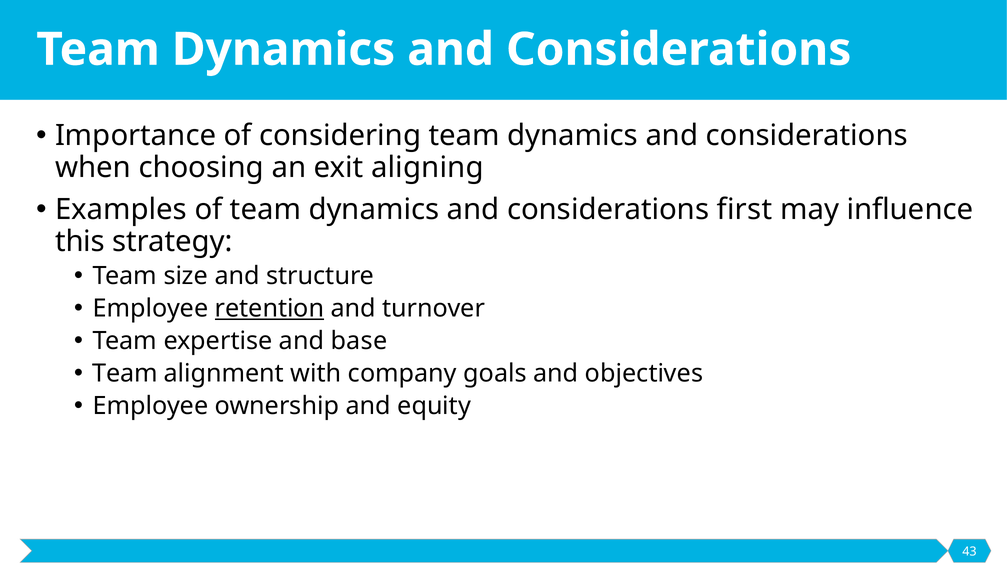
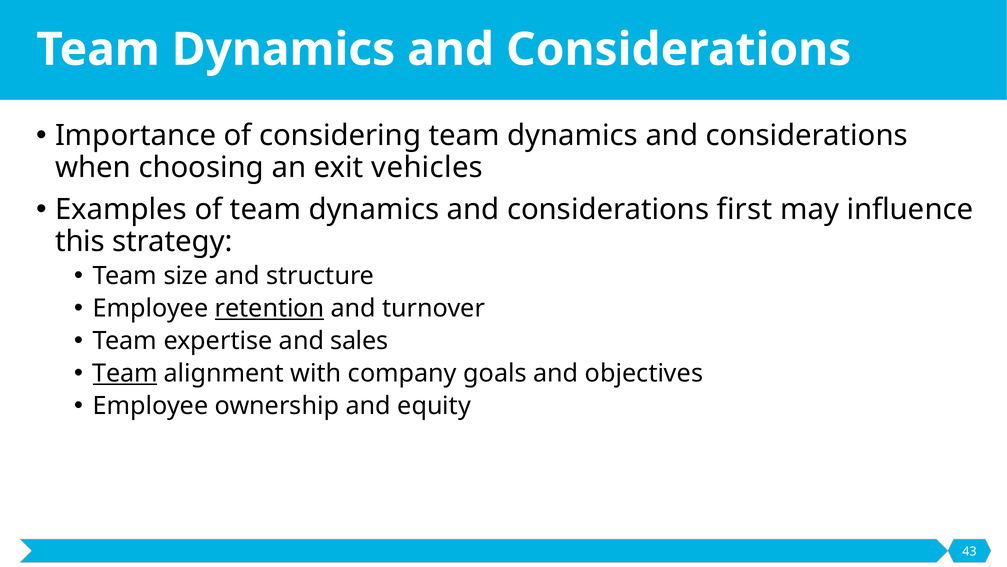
aligning: aligning -> vehicles
base: base -> sales
Team at (125, 373) underline: none -> present
